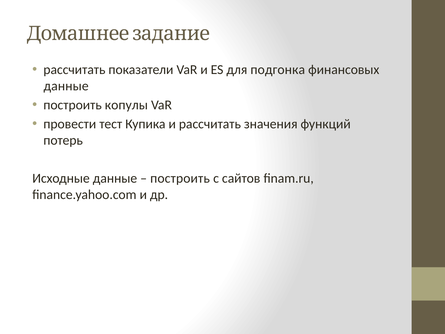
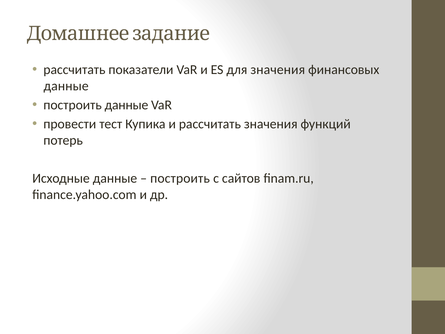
для подгонка: подгонка -> значения
построить копулы: копулы -> данные
